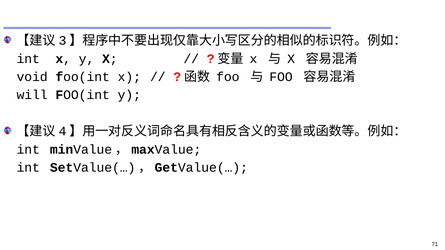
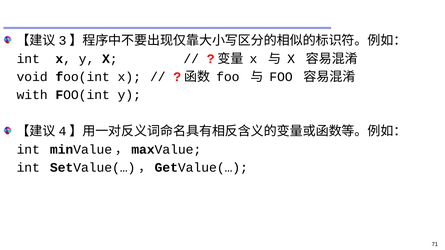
will: will -> with
